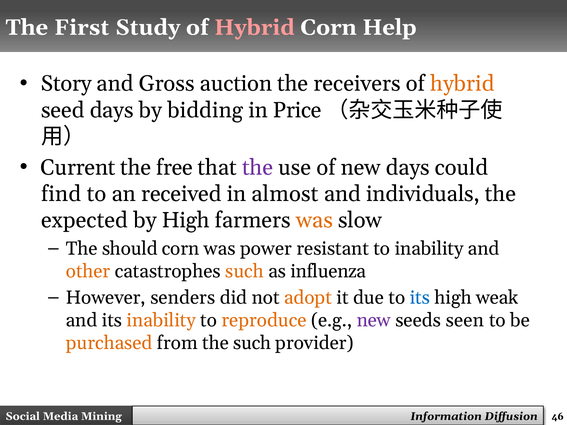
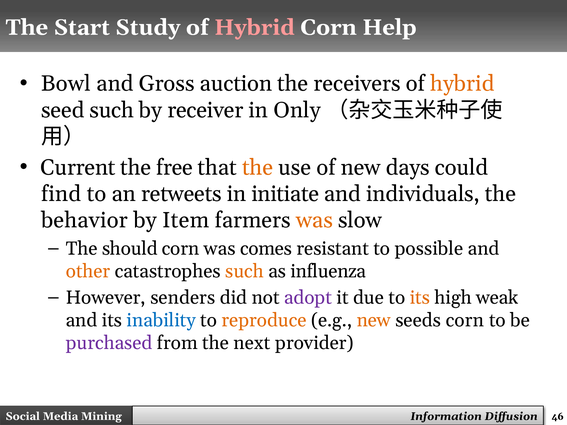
First: First -> Start
Story: Story -> Bowl
seed days: days -> such
bidding: bidding -> receiver
Price: Price -> Only
the at (258, 168) colour: purple -> orange
received: received -> retweets
almost: almost -> initiate
expected: expected -> behavior
by High: High -> Item
power: power -> comes
to inability: inability -> possible
adopt colour: orange -> purple
its at (420, 298) colour: blue -> orange
inability at (161, 320) colour: orange -> blue
new at (374, 320) colour: purple -> orange
seeds seen: seen -> corn
purchased colour: orange -> purple
the such: such -> next
